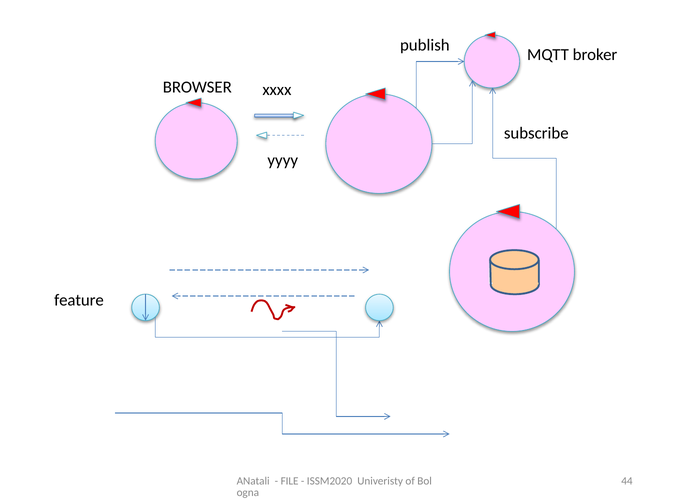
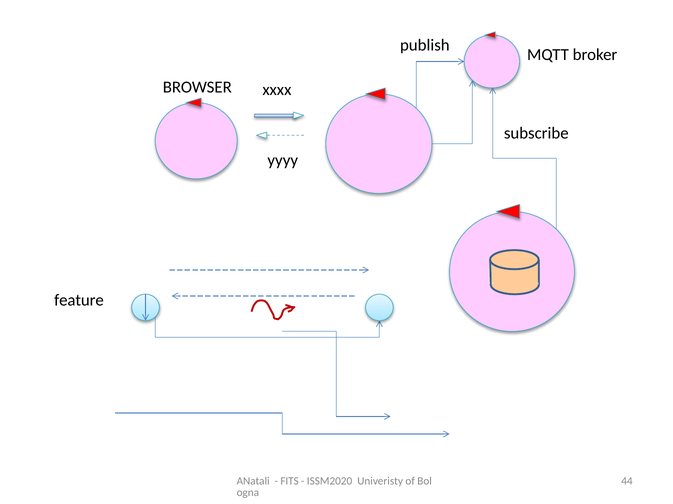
FILE: FILE -> FITS
